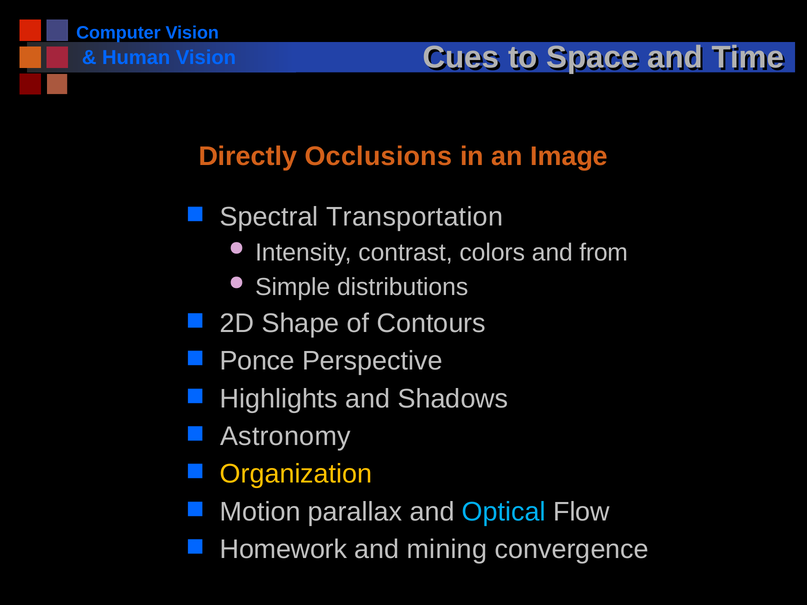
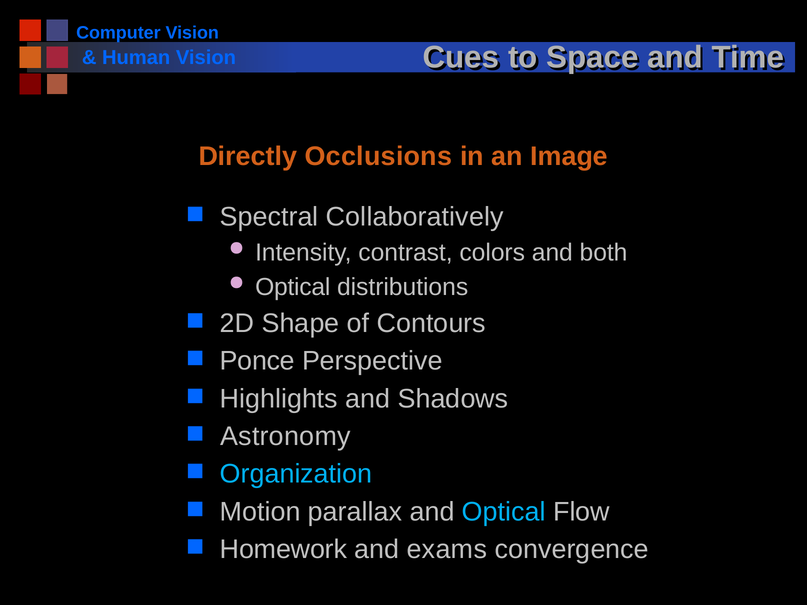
Transportation: Transportation -> Collaboratively
from: from -> both
Simple at (293, 287): Simple -> Optical
Organization colour: yellow -> light blue
mining: mining -> exams
